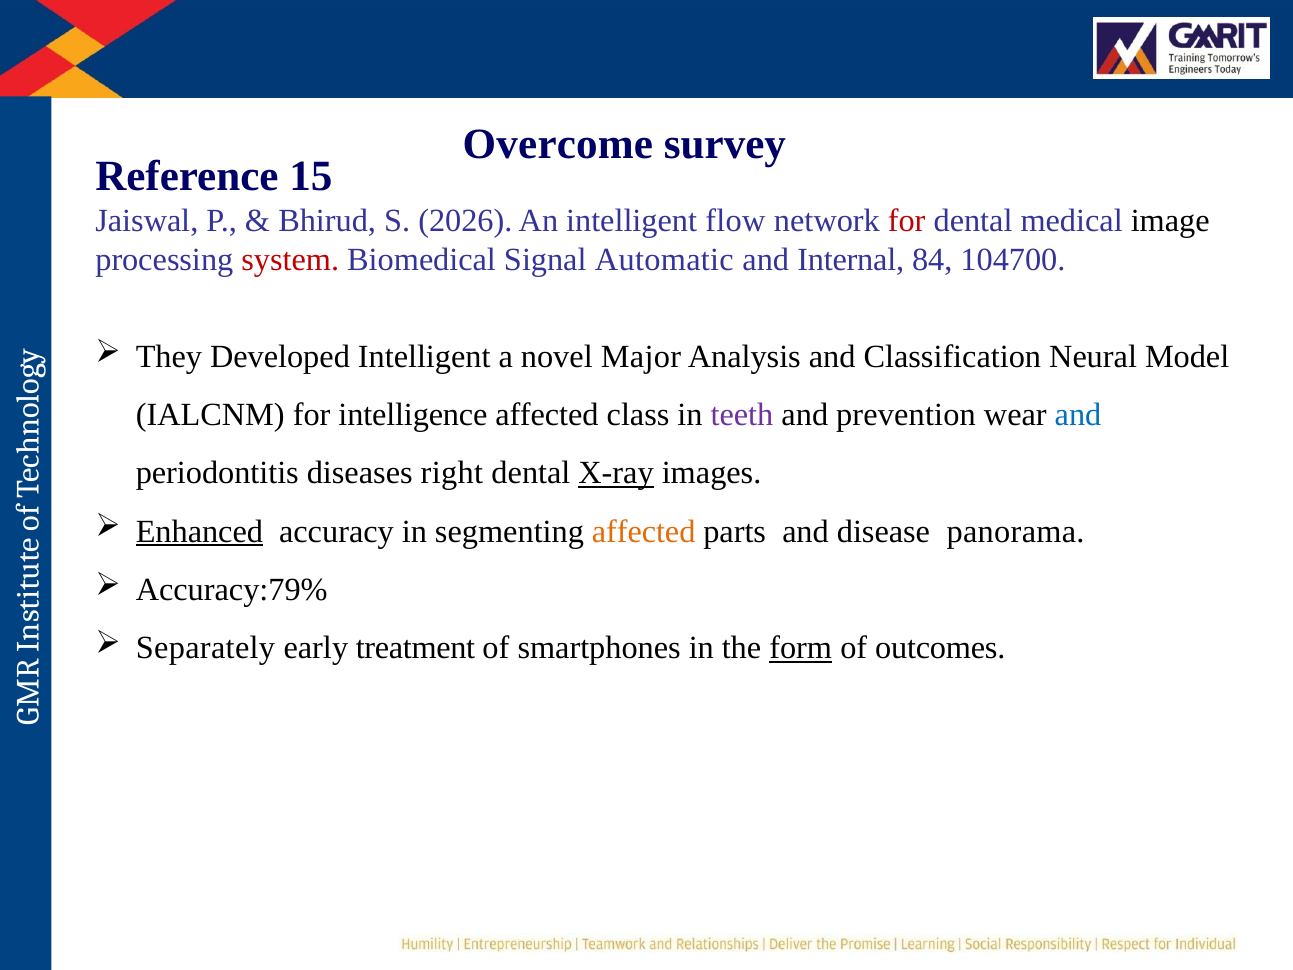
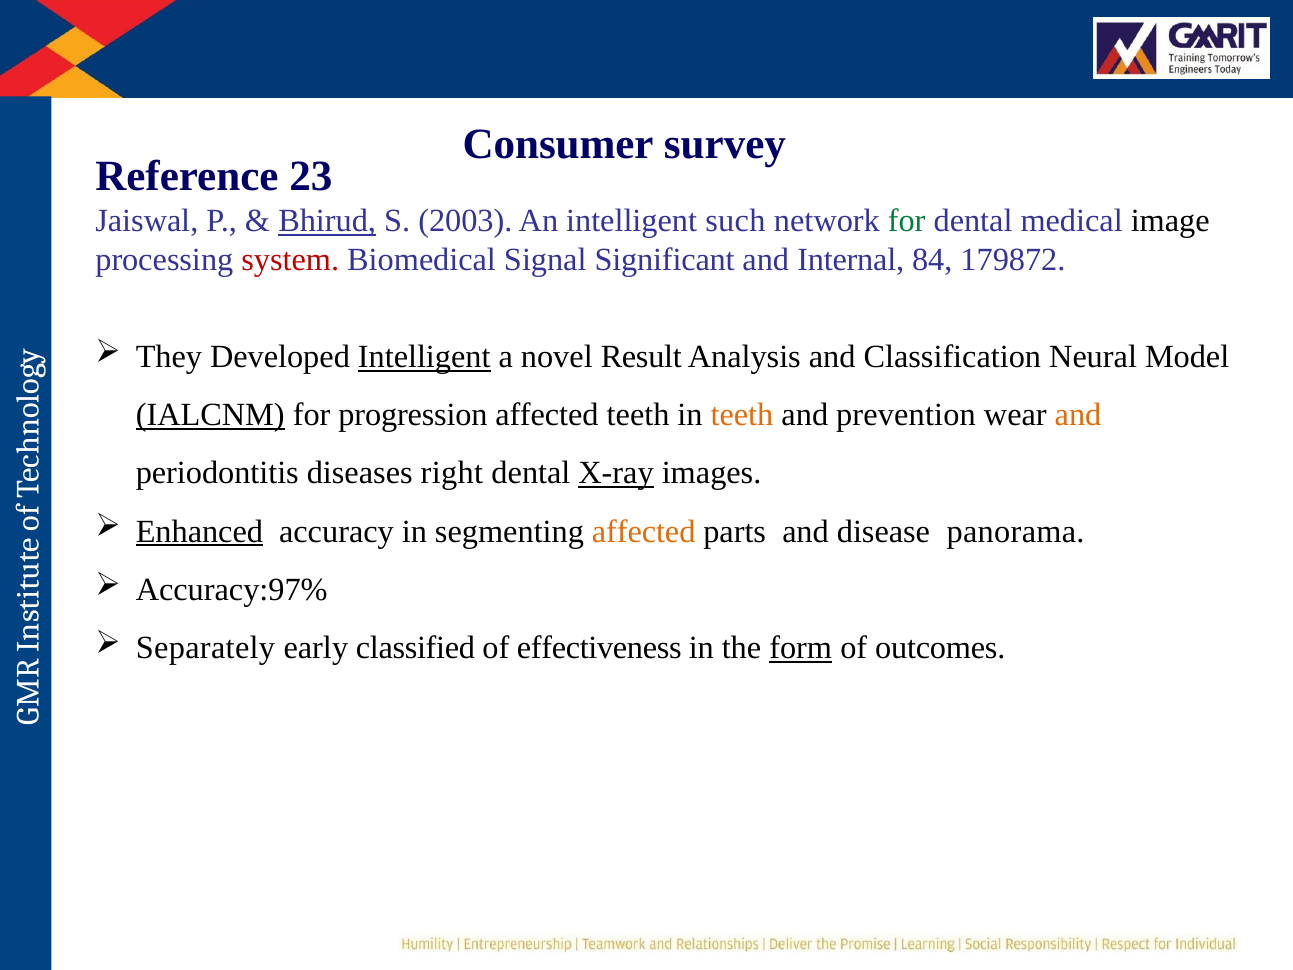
Overcome: Overcome -> Consumer
15: 15 -> 23
Bhirud underline: none -> present
2026: 2026 -> 2003
flow: flow -> such
for at (907, 221) colour: red -> green
Automatic: Automatic -> Significant
104700: 104700 -> 179872
Intelligent at (424, 357) underline: none -> present
Major: Major -> Result
IALCNM underline: none -> present
intelligence: intelligence -> progression
affected class: class -> teeth
teeth at (742, 415) colour: purple -> orange
and at (1078, 415) colour: blue -> orange
Accuracy:79%: Accuracy:79% -> Accuracy:97%
treatment: treatment -> classified
smartphones: smartphones -> effectiveness
